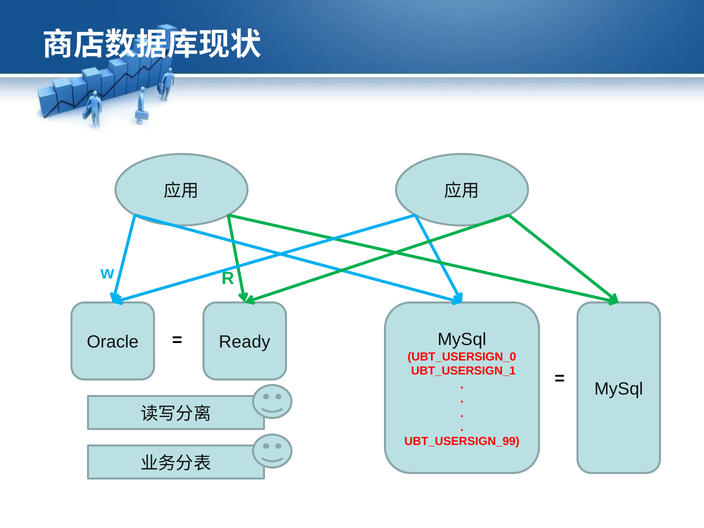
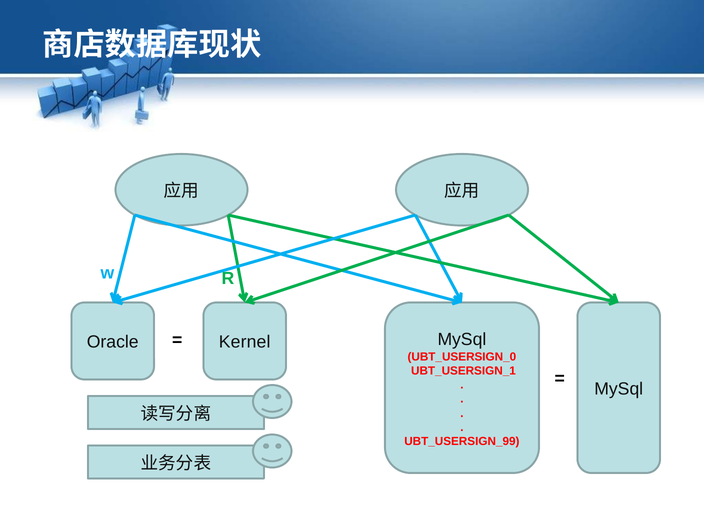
Ready: Ready -> Kernel
